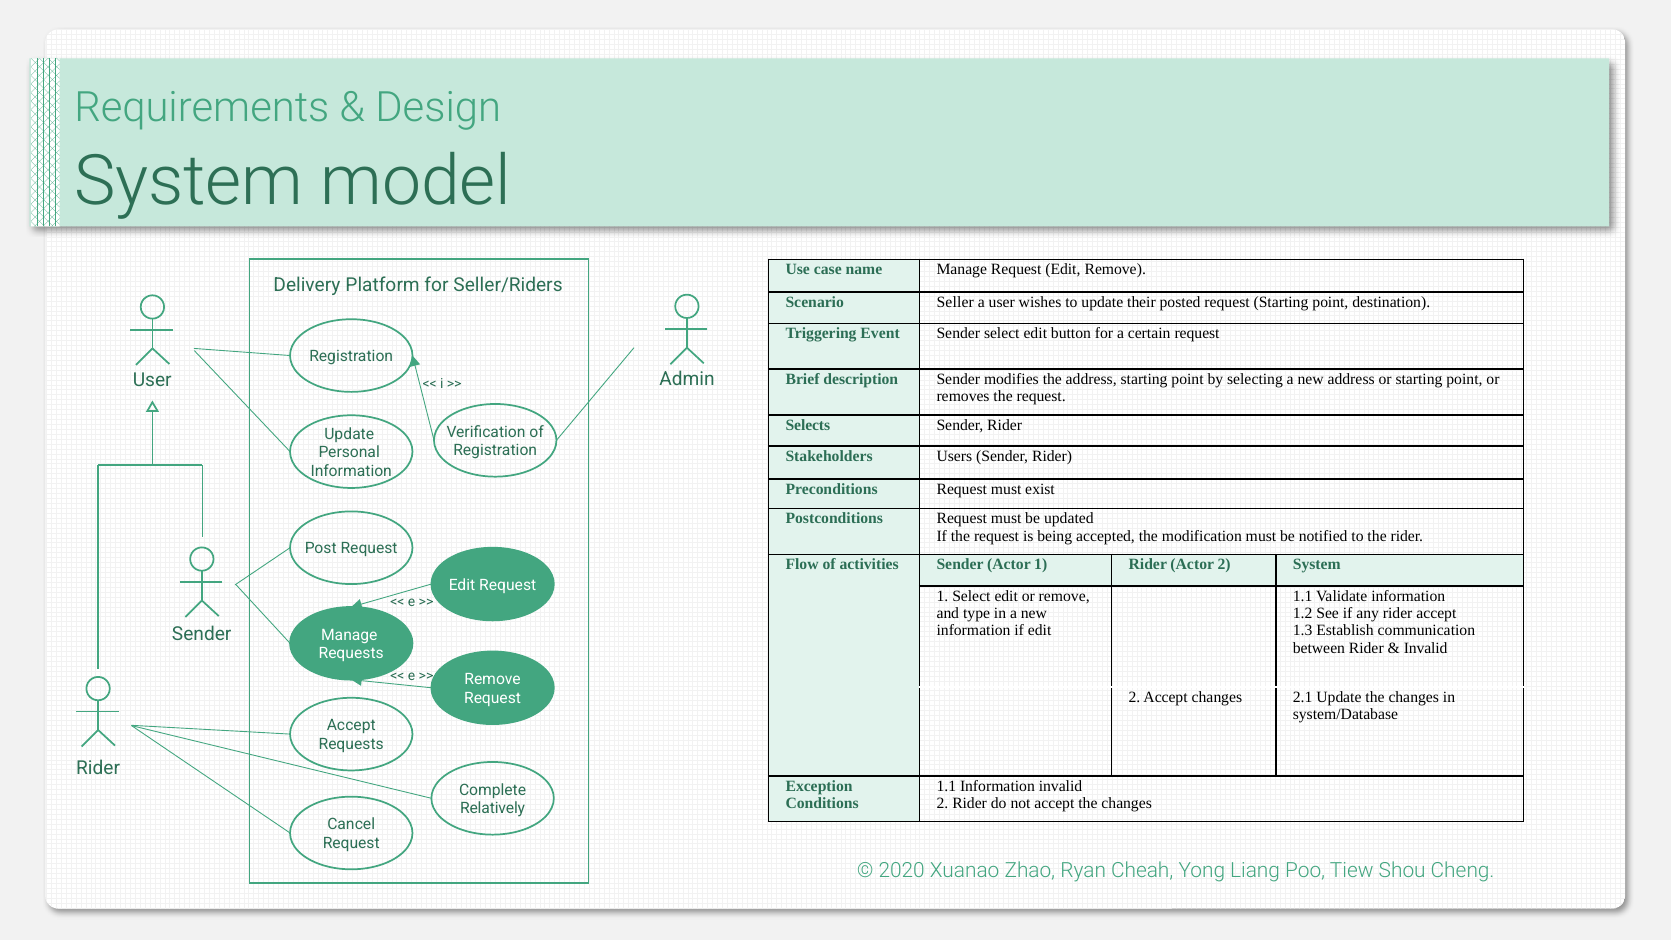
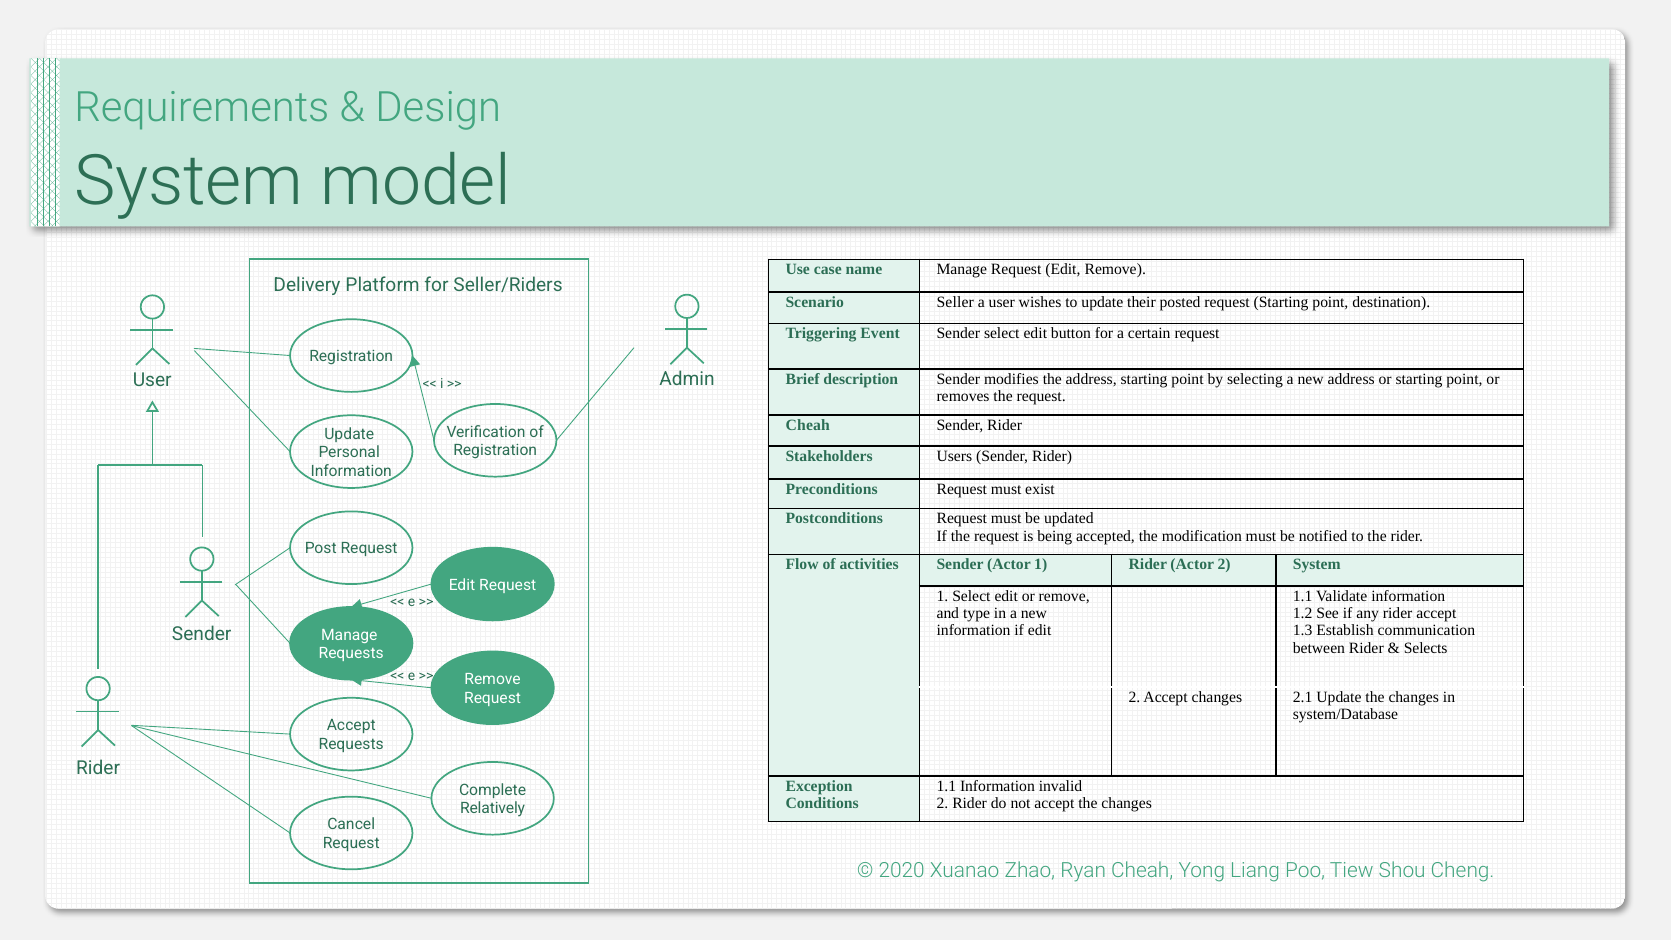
Selects at (808, 425): Selects -> Cheah
Invalid at (1426, 648): Invalid -> Selects
